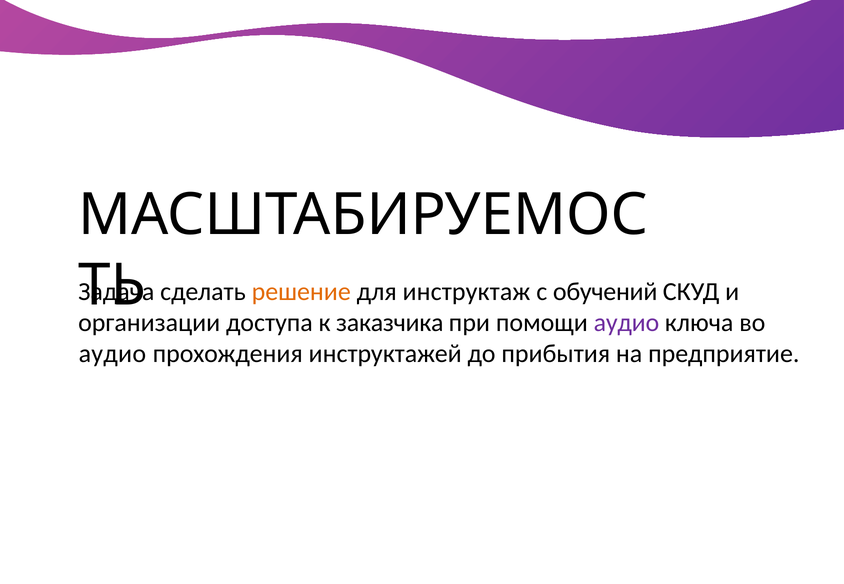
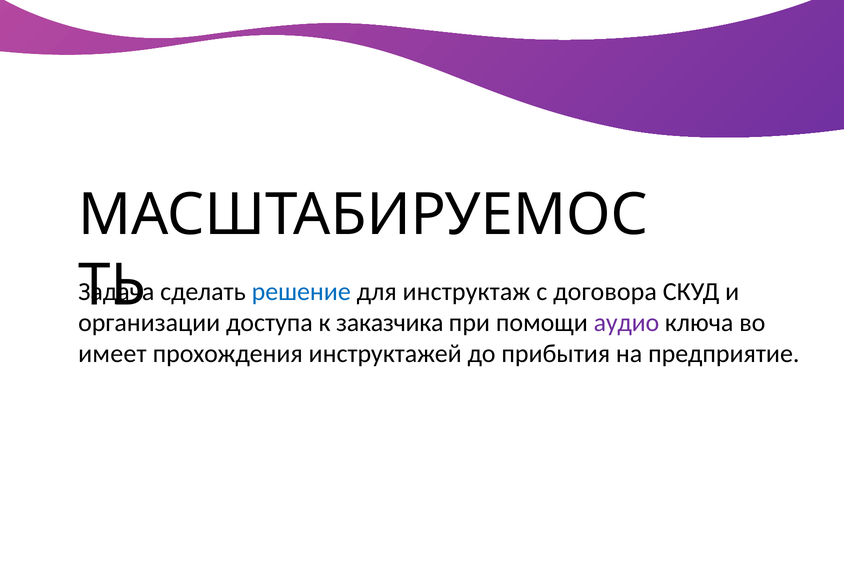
решение colour: orange -> blue
обучений: обучений -> договора
аудио at (112, 354): аудио -> имеет
